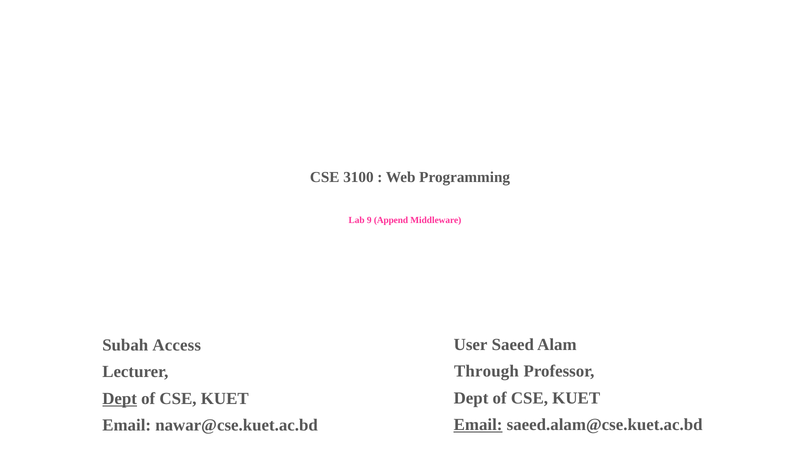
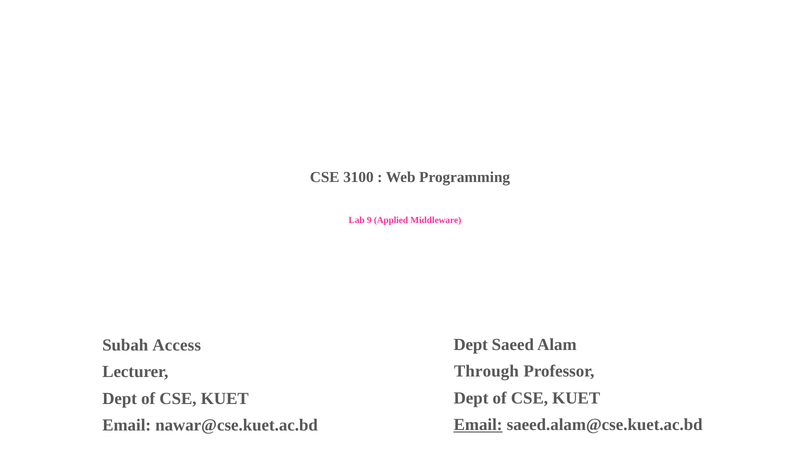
Append: Append -> Applied
User at (471, 344): User -> Dept
Dept at (120, 398) underline: present -> none
